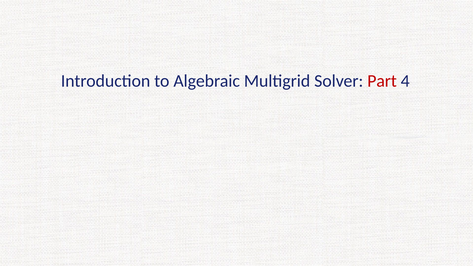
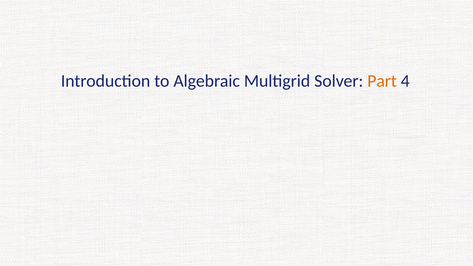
Part colour: red -> orange
